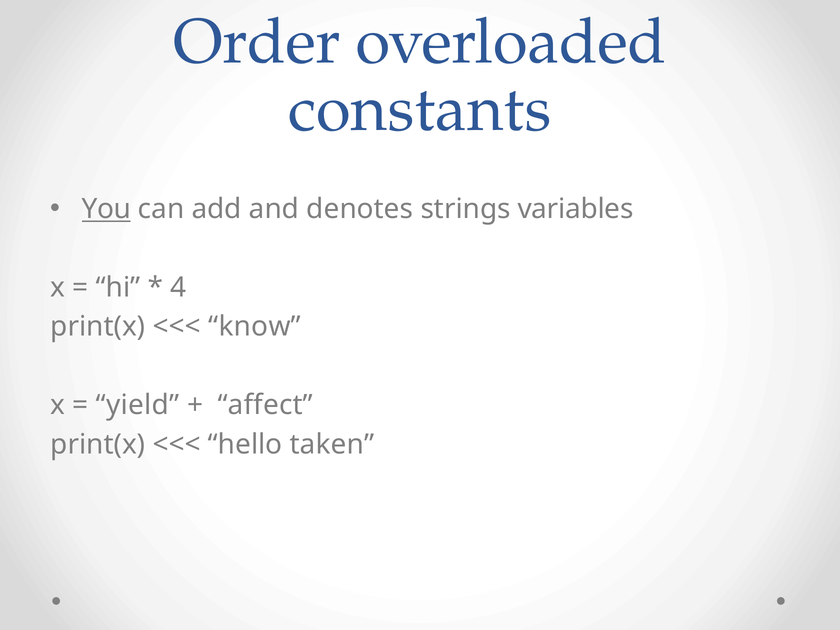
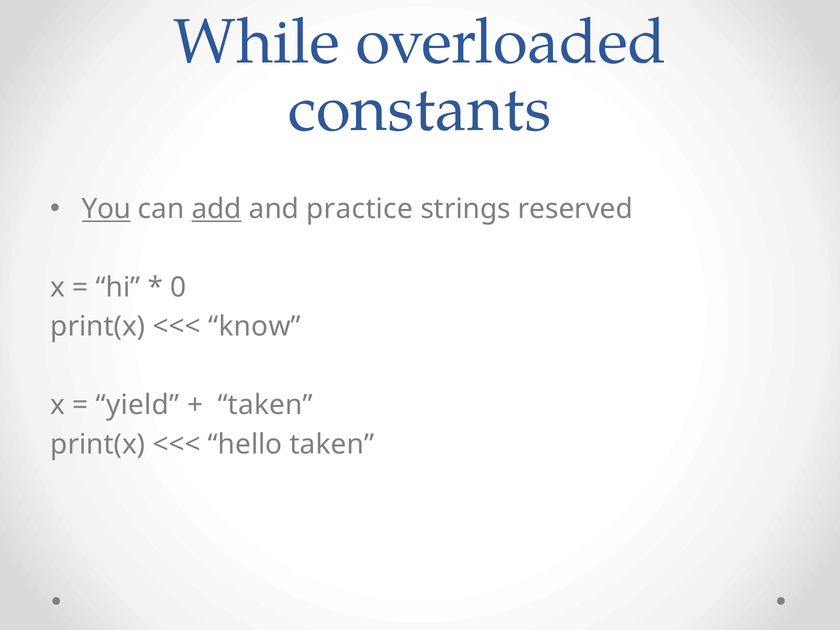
Order: Order -> While
add underline: none -> present
denotes: denotes -> practice
variables: variables -> reserved
4: 4 -> 0
affect at (265, 405): affect -> taken
